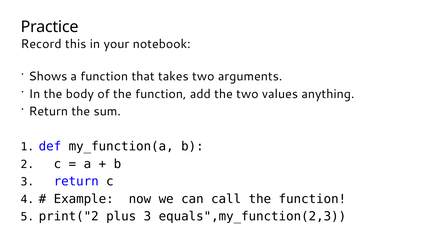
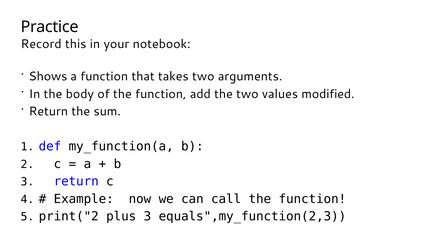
anything: anything -> modified
